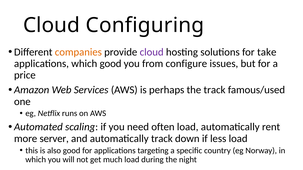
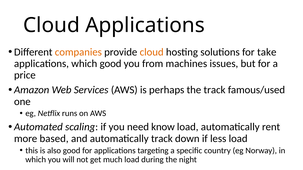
Cloud Configuring: Configuring -> Applications
cloud at (152, 52) colour: purple -> orange
configure: configure -> machines
often: often -> know
server: server -> based
